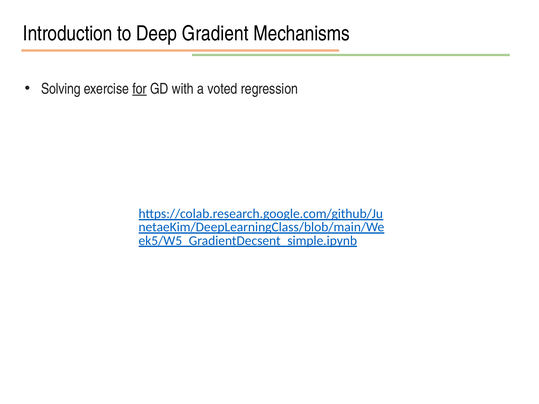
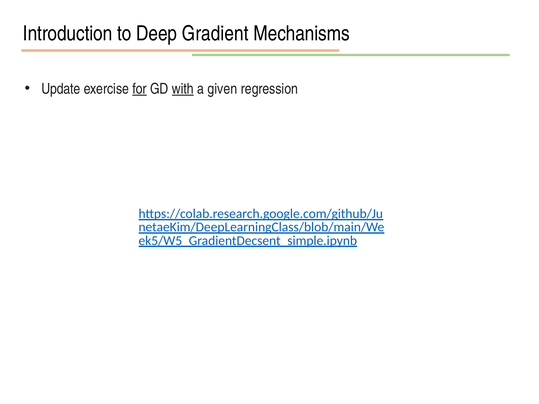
Solving: Solving -> Update
with underline: none -> present
voted: voted -> given
